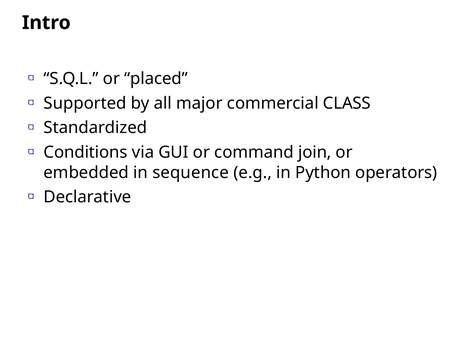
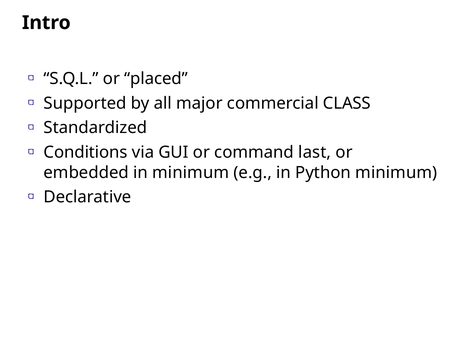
join: join -> last
in sequence: sequence -> minimum
Python operators: operators -> minimum
